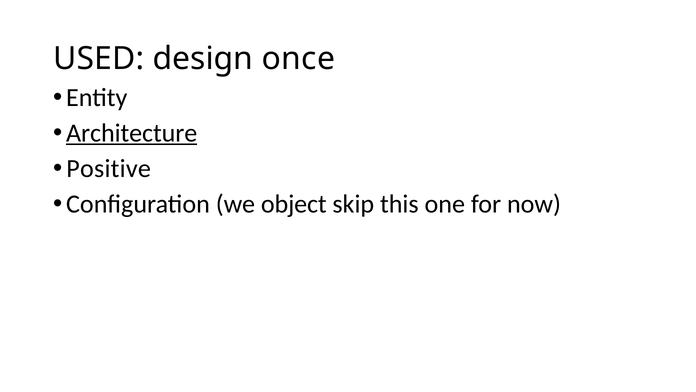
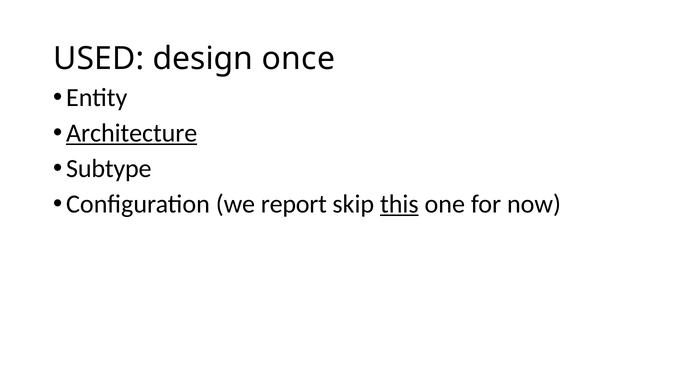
Positive: Positive -> Subtype
object: object -> report
this underline: none -> present
